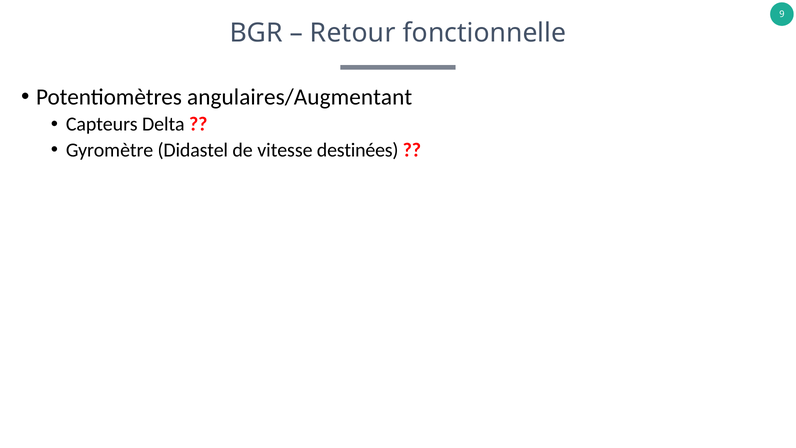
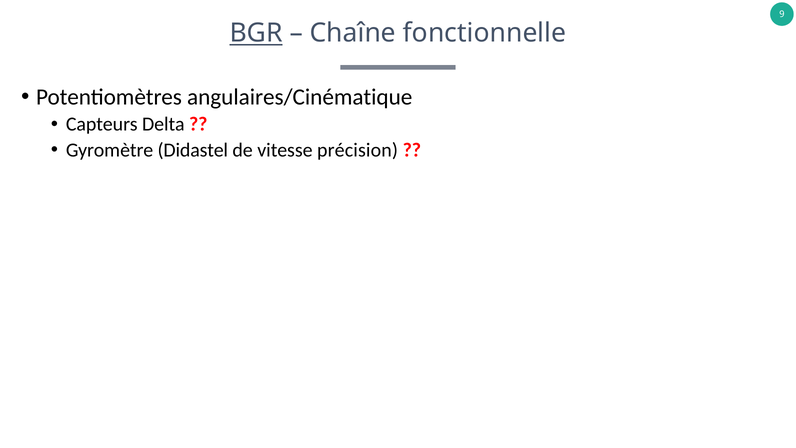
BGR underline: none -> present
Retour: Retour -> Chaîne
angulaires/Augmentant: angulaires/Augmentant -> angulaires/Cinématique
destinées: destinées -> précision
